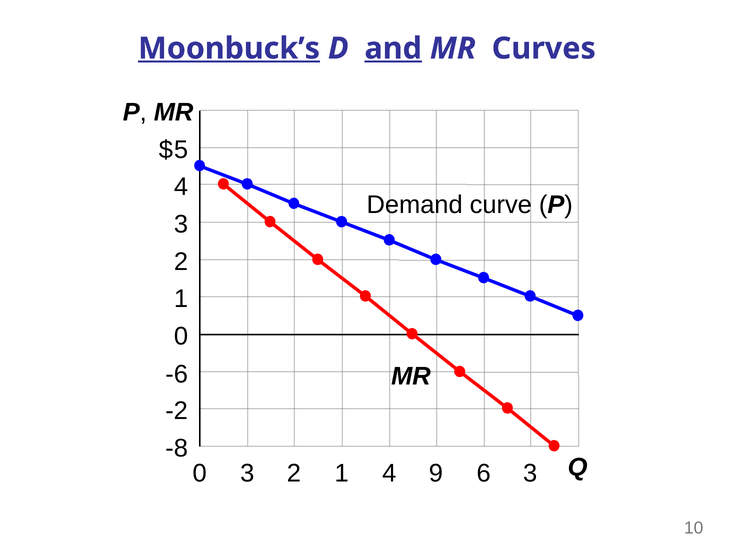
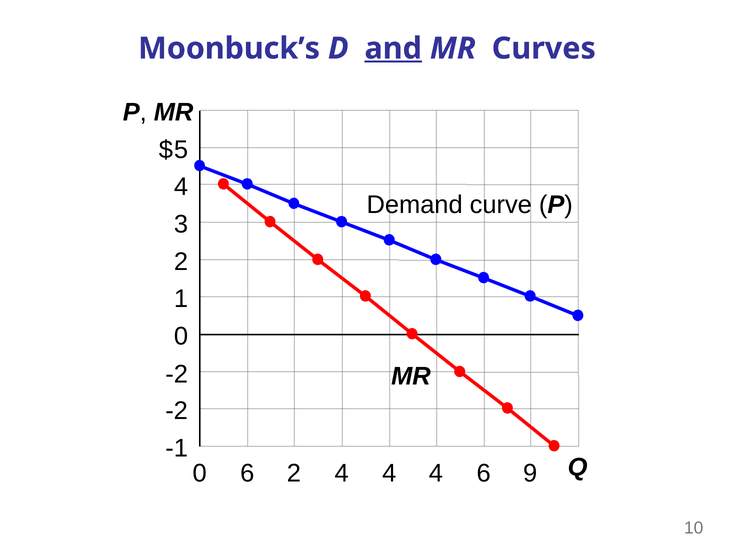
Moonbuck’s underline: present -> none
-6 at (177, 374): -6 -> -2
-8: -8 -> -1
0 3: 3 -> 6
2 1: 1 -> 4
9 at (436, 473): 9 -> 4
6 3: 3 -> 9
